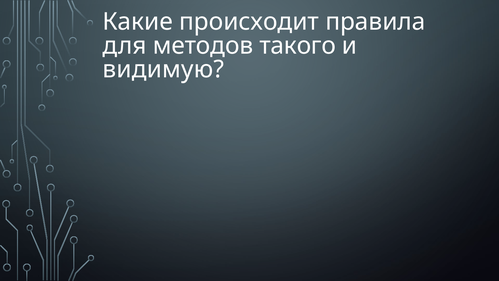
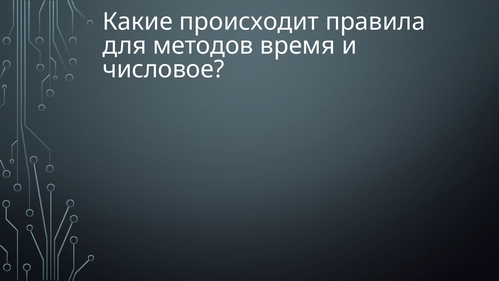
такого: такого -> время
видимую: видимую -> числовое
